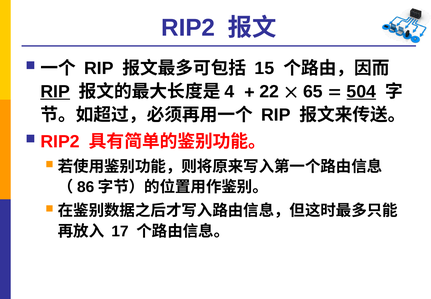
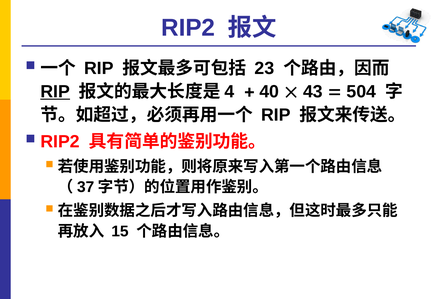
15: 15 -> 23
22: 22 -> 40
65: 65 -> 43
504 underline: present -> none
86: 86 -> 37
17: 17 -> 15
